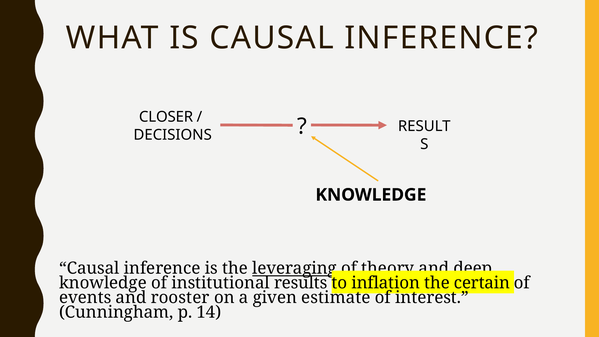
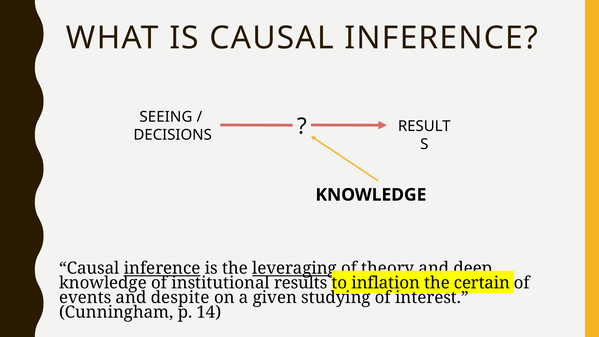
CLOSER: CLOSER -> SEEING
inference at (162, 268) underline: none -> present
rooster: rooster -> despite
estimate: estimate -> studying
